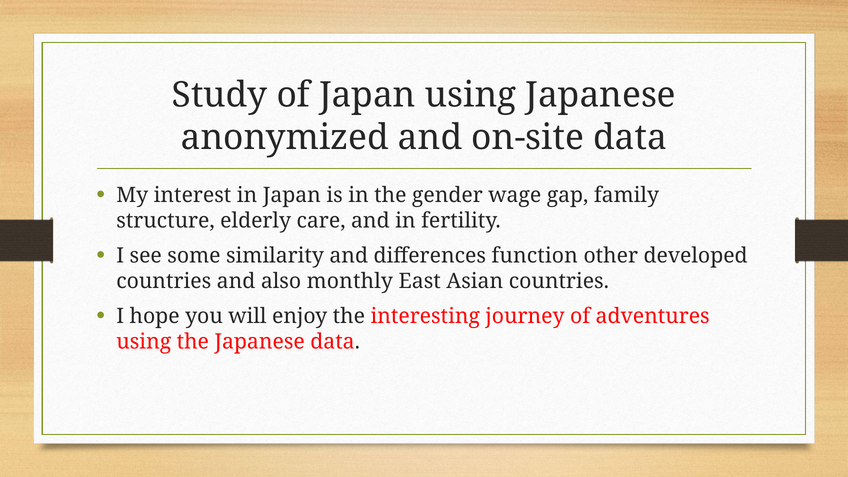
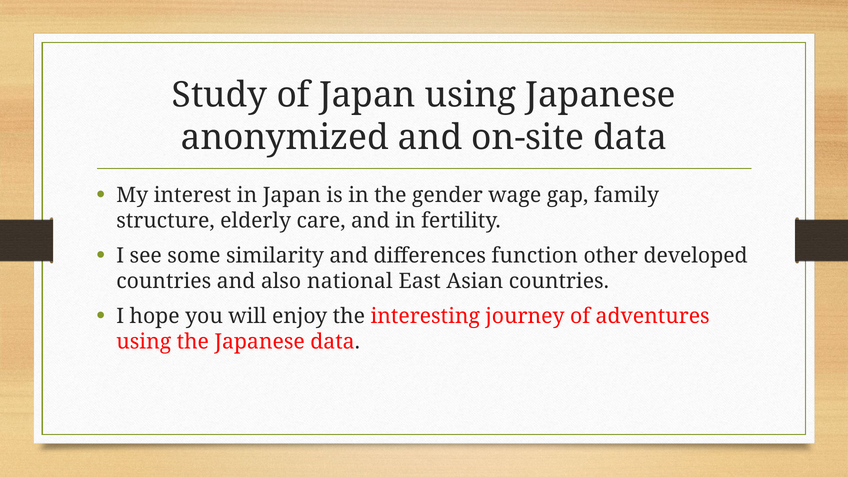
monthly: monthly -> national
